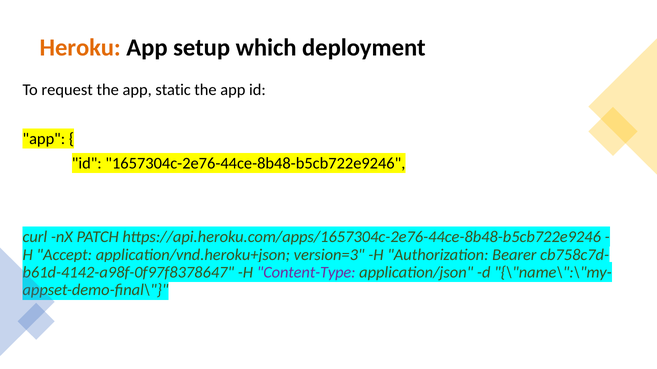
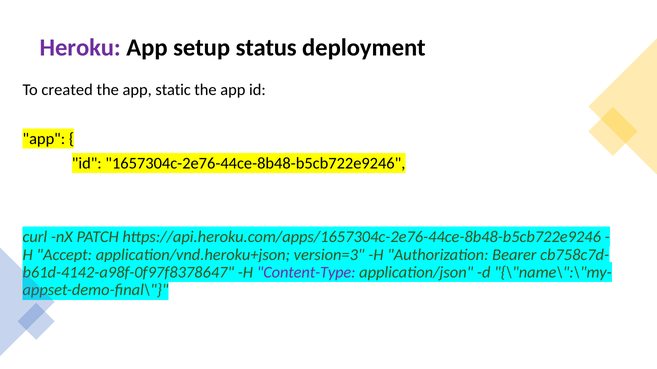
Heroku colour: orange -> purple
which: which -> status
request: request -> created
